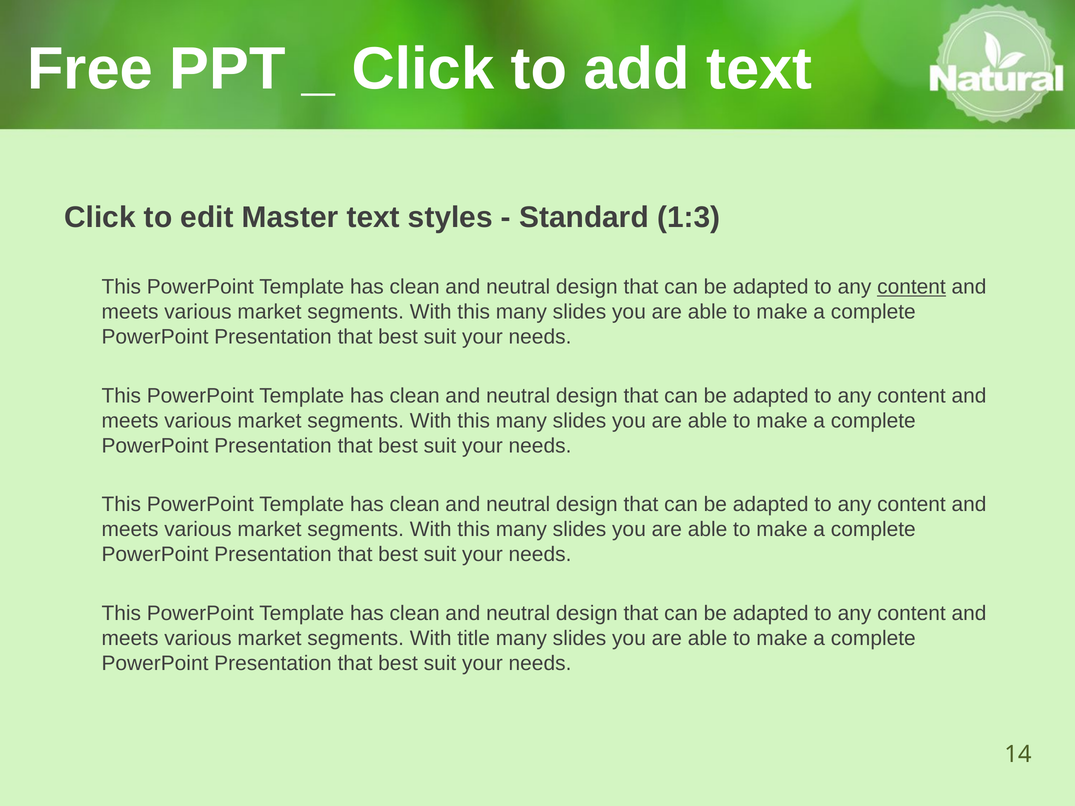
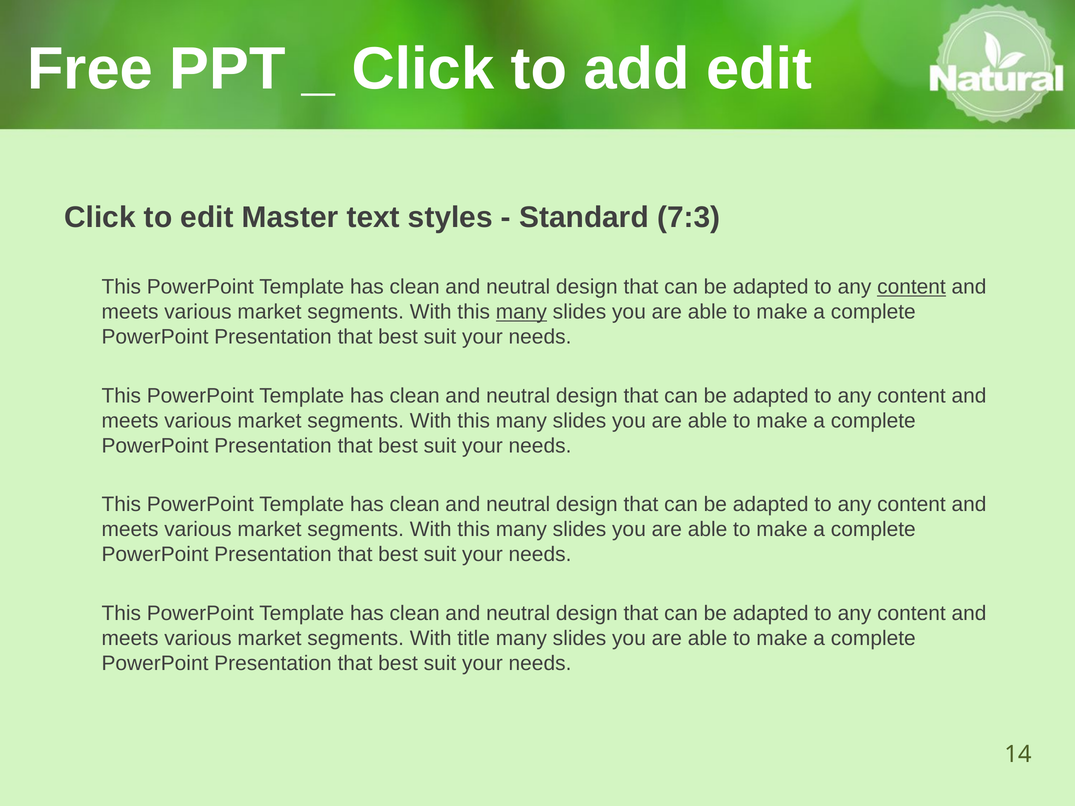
add text: text -> edit
1:3: 1:3 -> 7:3
many at (521, 312) underline: none -> present
